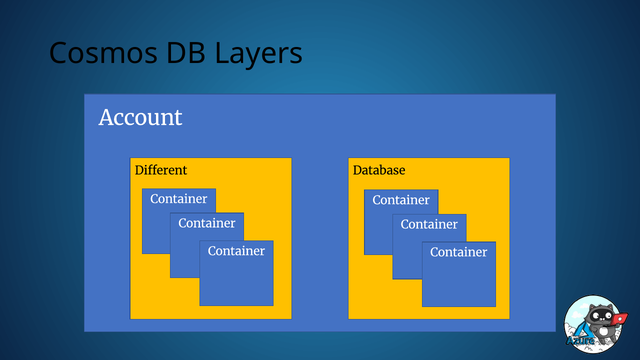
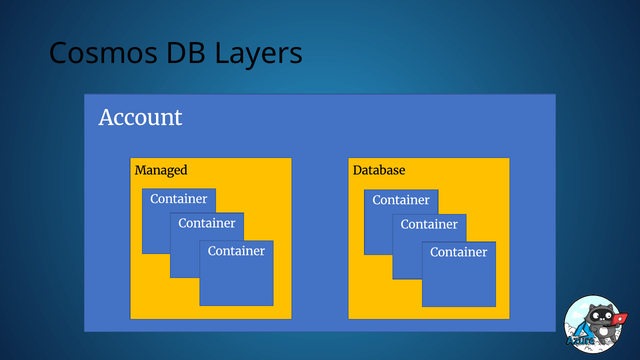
Different: Different -> Managed
